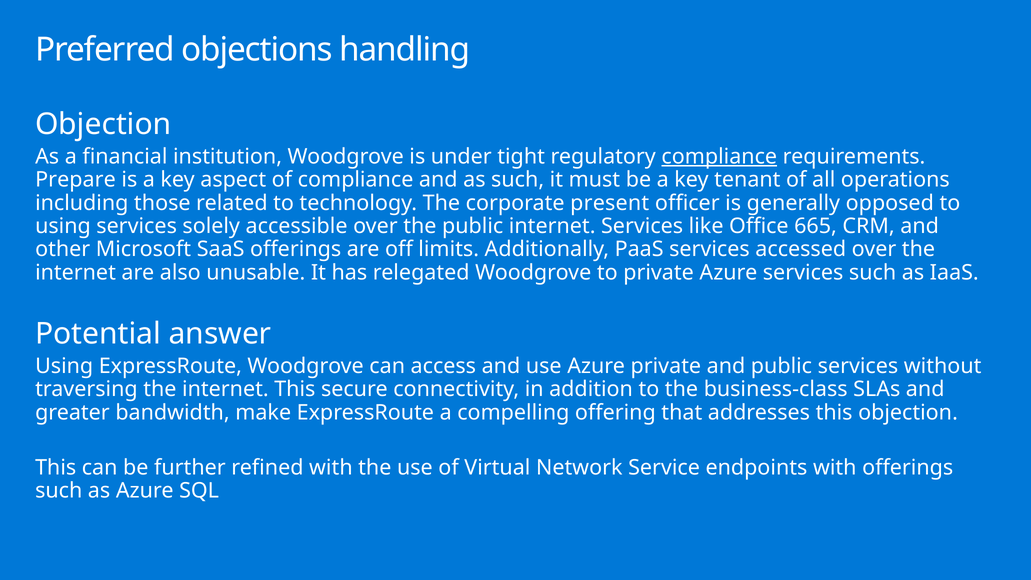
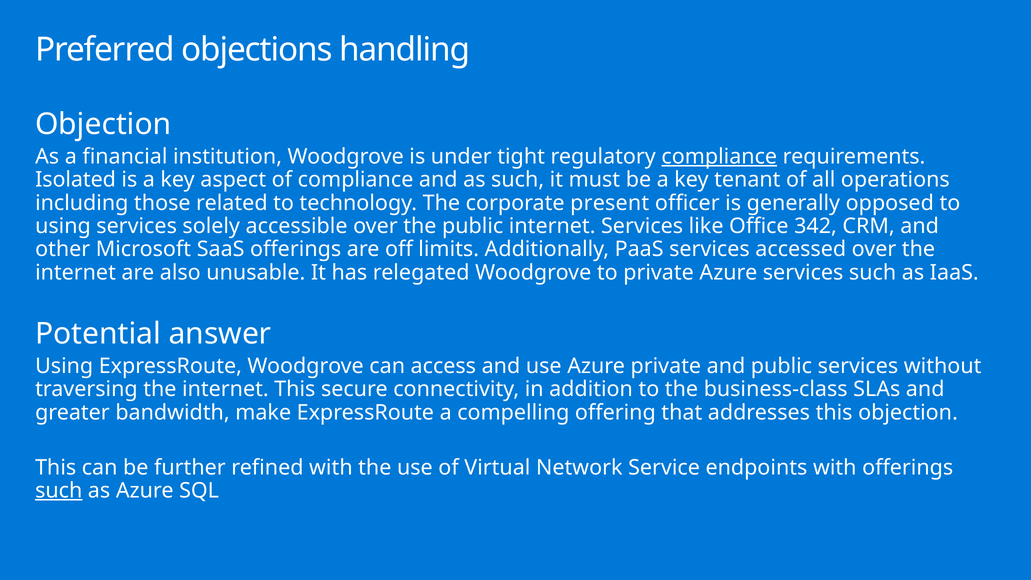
Prepare: Prepare -> Isolated
665: 665 -> 342
such at (59, 491) underline: none -> present
